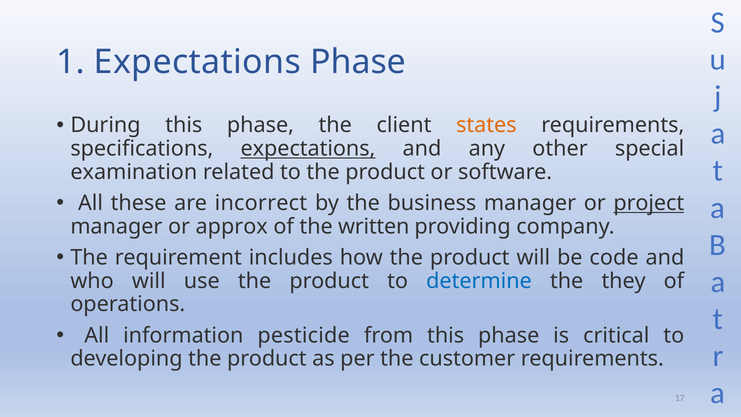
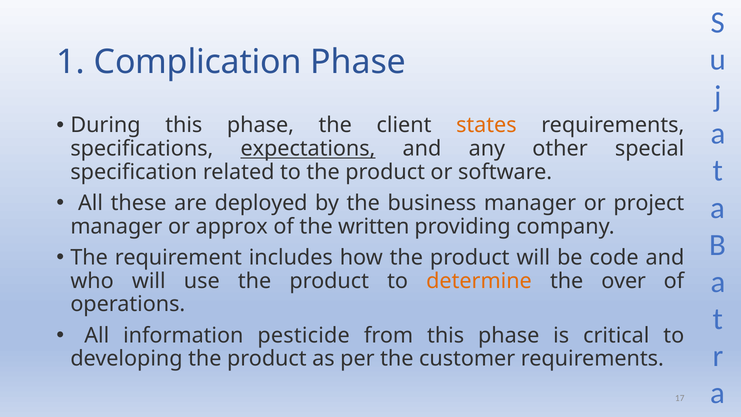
1 Expectations: Expectations -> Complication
examination: examination -> specification
incorrect: incorrect -> deployed
project underline: present -> none
determine colour: blue -> orange
they: they -> over
